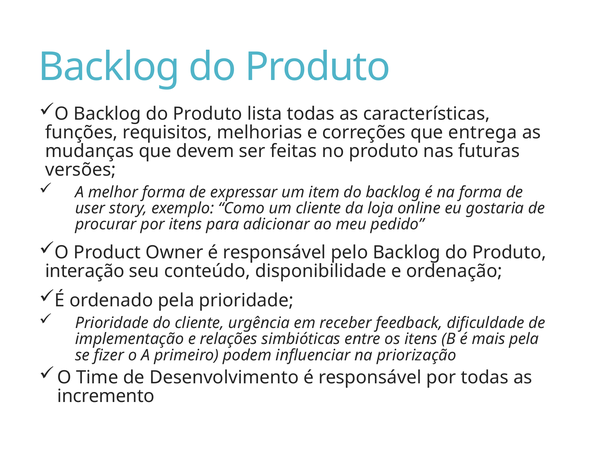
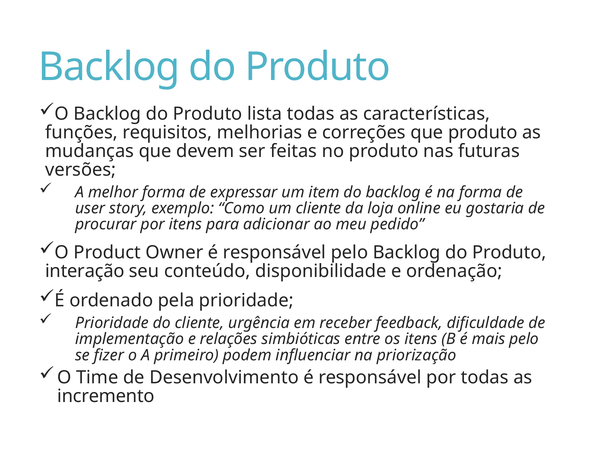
que entrega: entrega -> produto
mais pela: pela -> pelo
